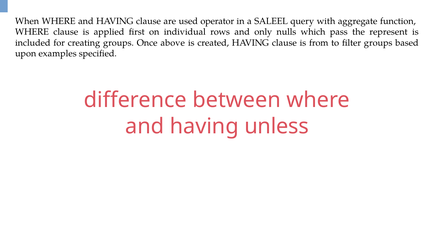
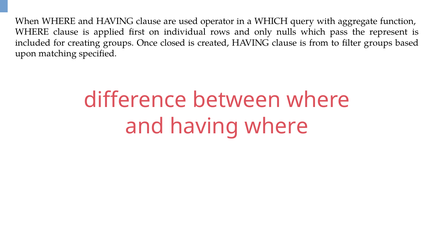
a SALEEL: SALEEL -> WHICH
above: above -> closed
examples: examples -> matching
having unless: unless -> where
